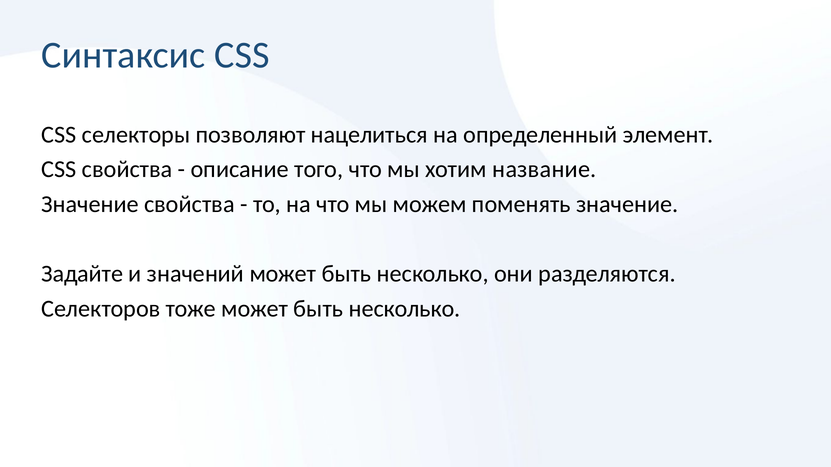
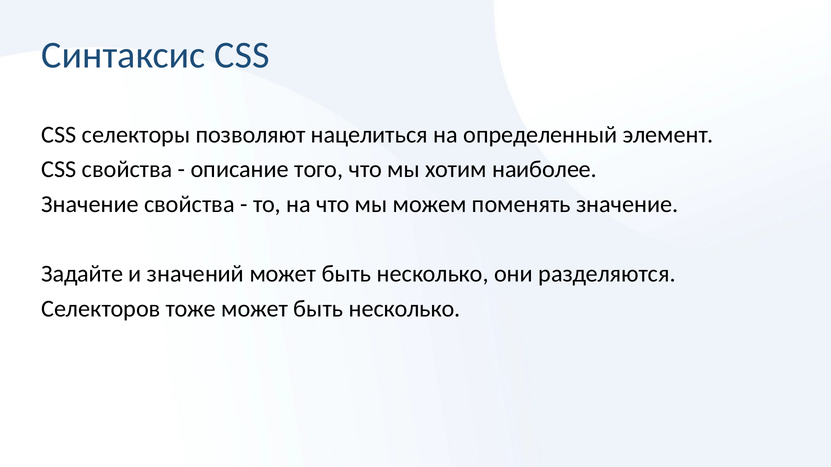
название: название -> наиболее
